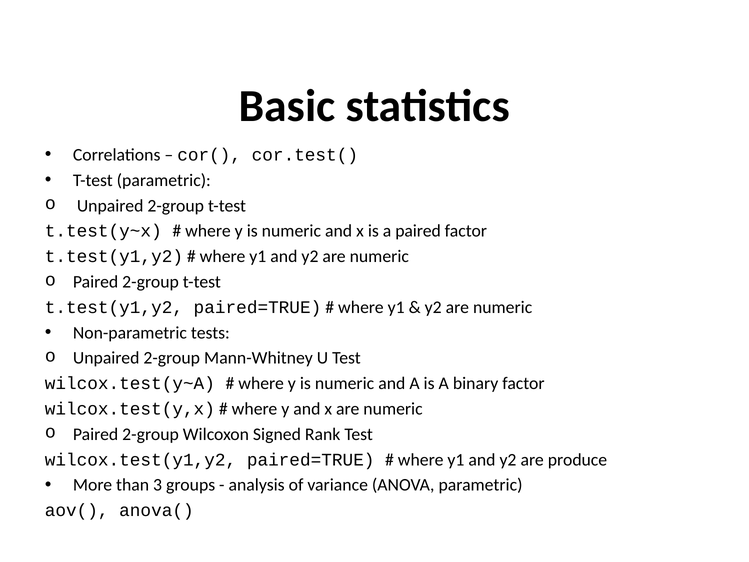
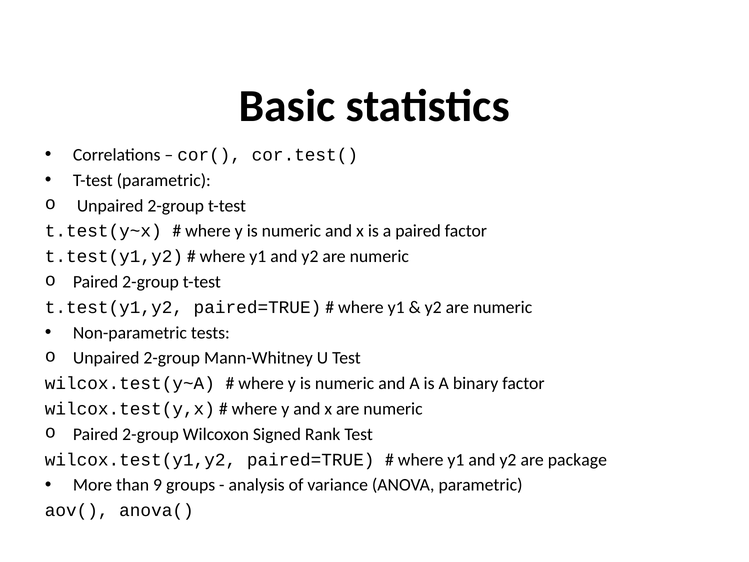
produce: produce -> package
3: 3 -> 9
